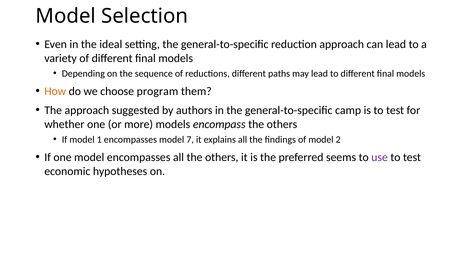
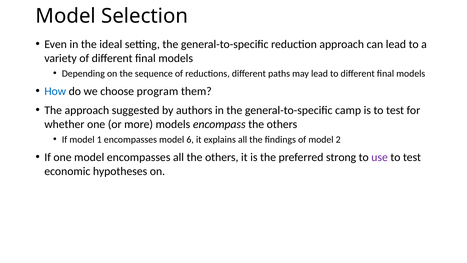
How colour: orange -> blue
7: 7 -> 6
seems: seems -> strong
